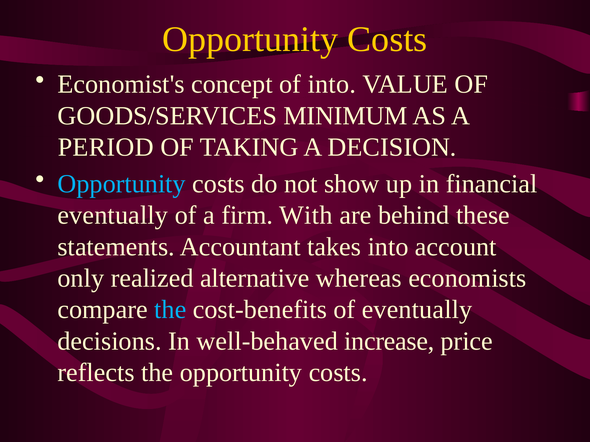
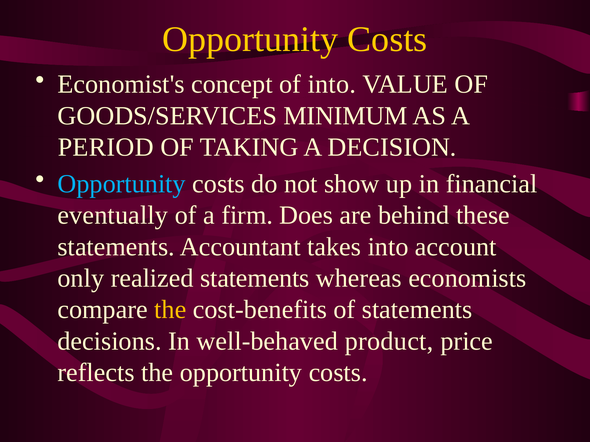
With: With -> Does
realized alternative: alternative -> statements
the at (170, 310) colour: light blue -> yellow
of eventually: eventually -> statements
increase: increase -> product
